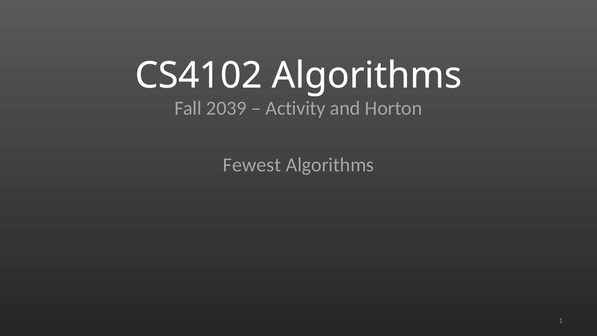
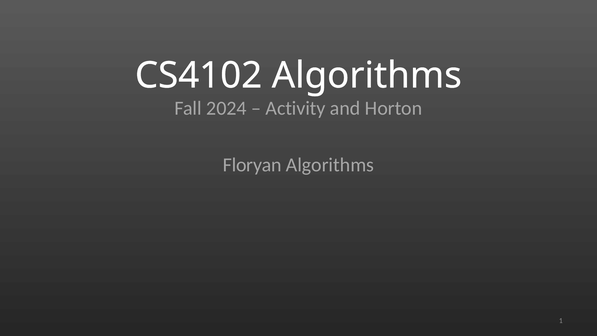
2039: 2039 -> 2024
Fewest: Fewest -> Floryan
